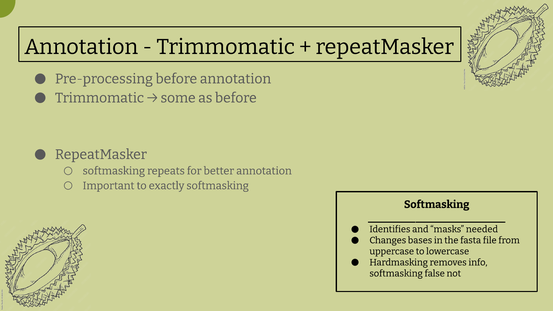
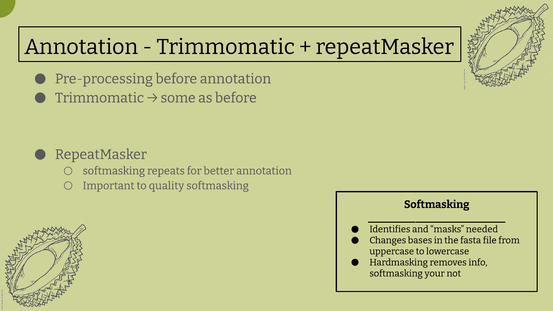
exactly: exactly -> quality
false: false -> your
